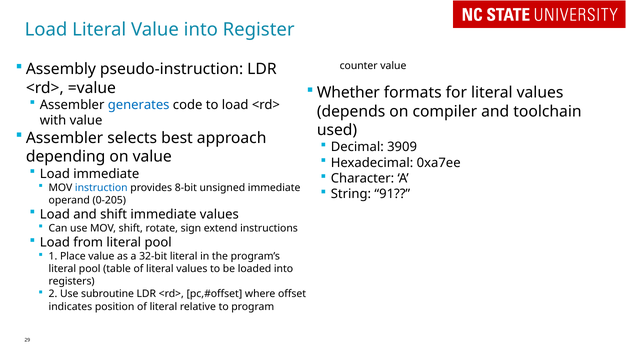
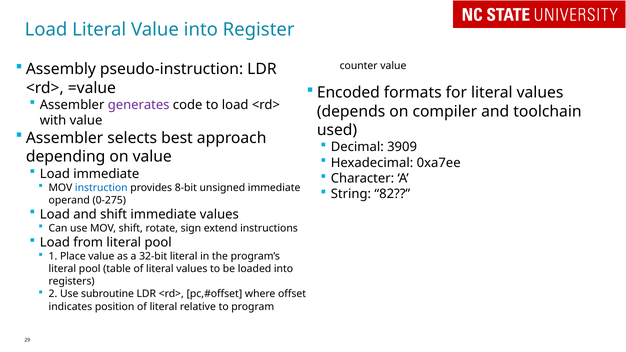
Whether: Whether -> Encoded
generates colour: blue -> purple
91: 91 -> 82
0-205: 0-205 -> 0-275
